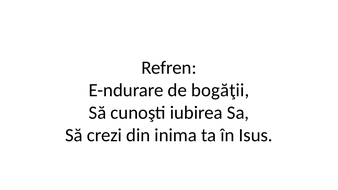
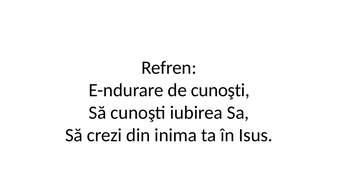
de bogăţii: bogăţii -> cunoşti
